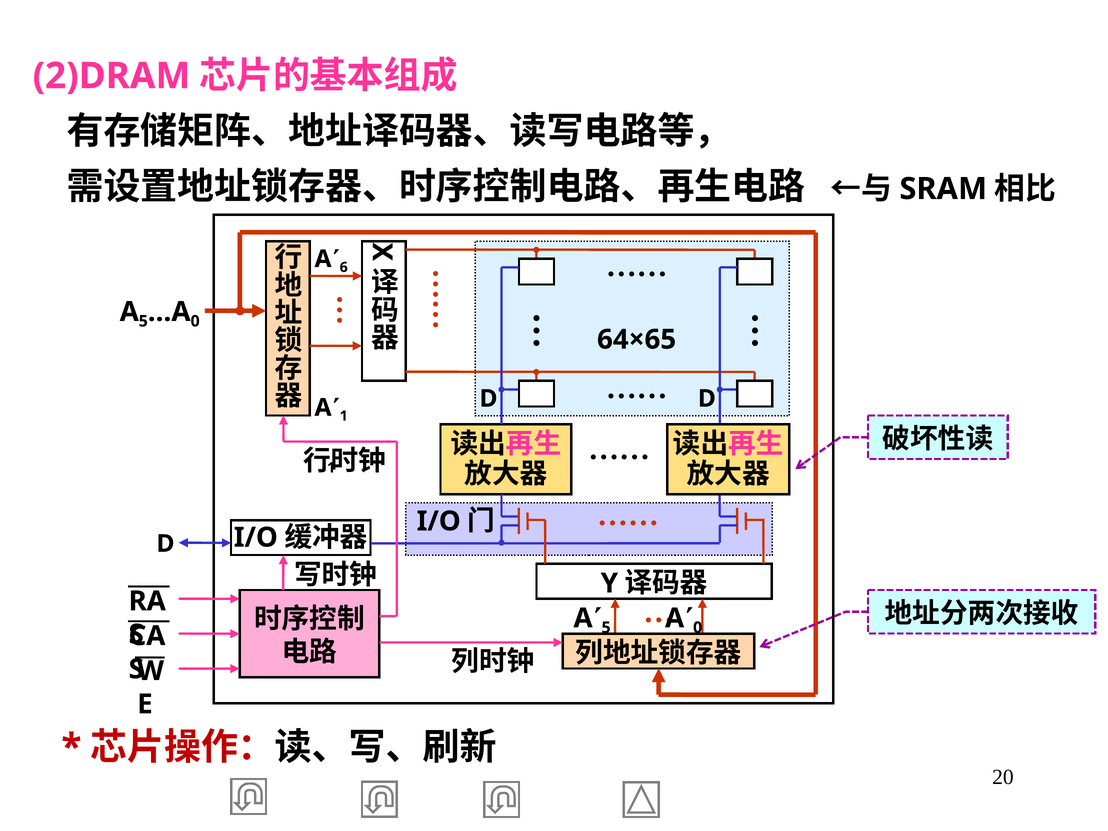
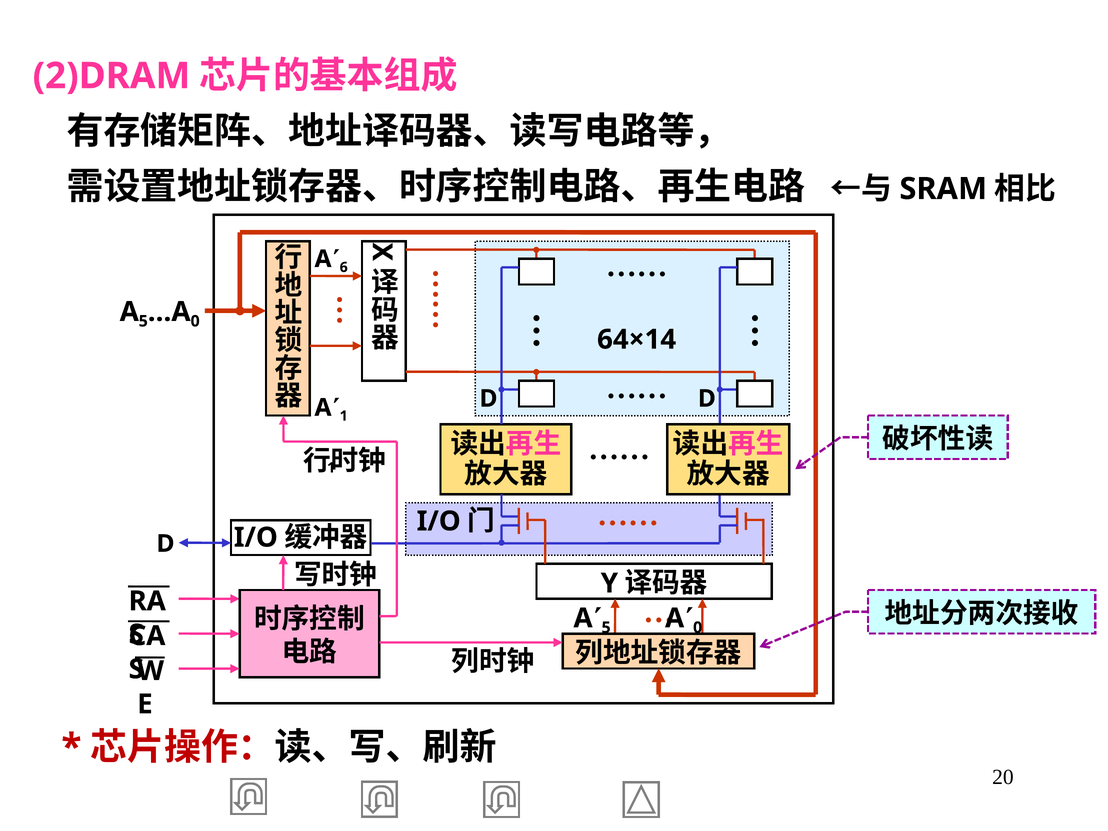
64×65: 64×65 -> 64×14
